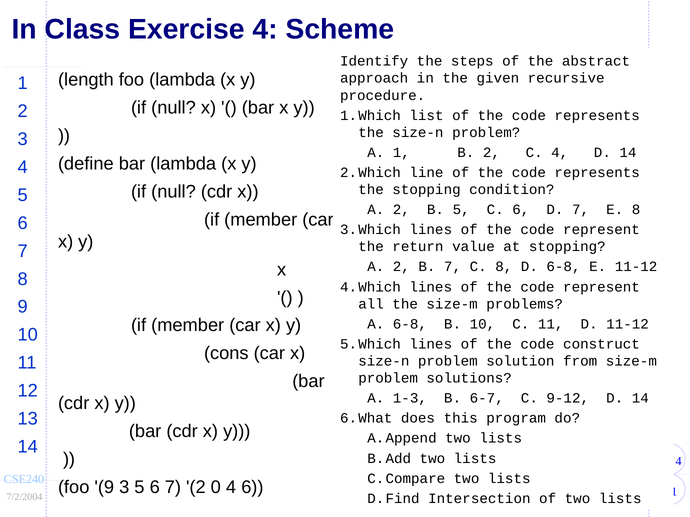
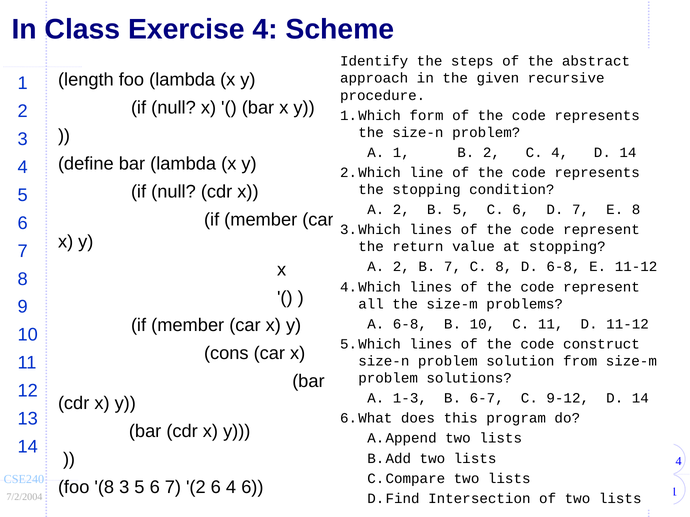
list: list -> form
foo 9: 9 -> 8
2 0: 0 -> 6
